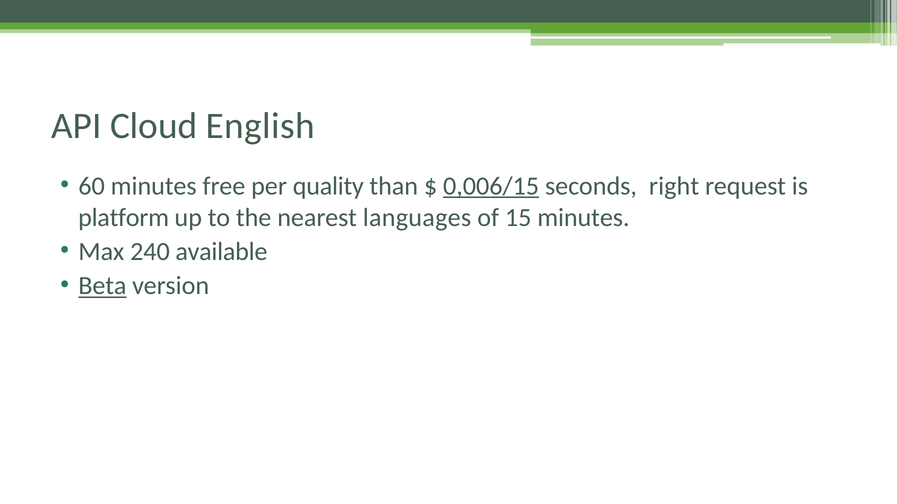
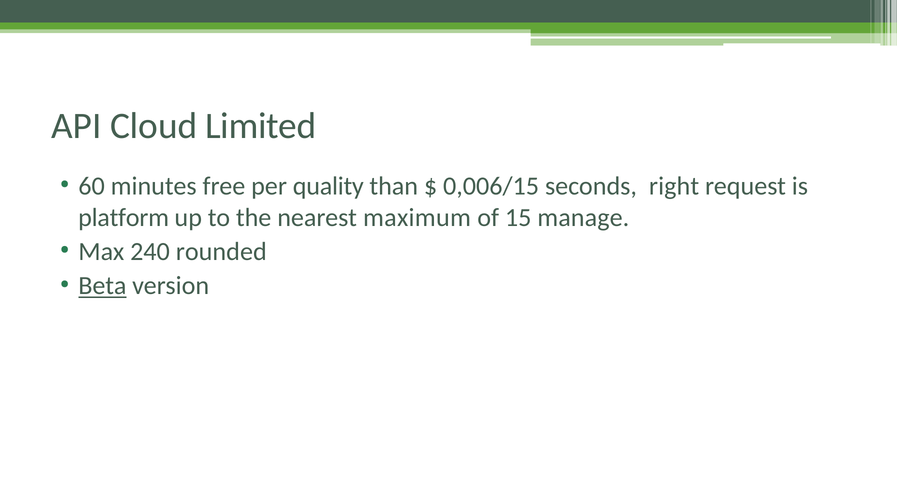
English: English -> Limited
0,006/15 underline: present -> none
languages: languages -> maximum
15 minutes: minutes -> manage
available: available -> rounded
